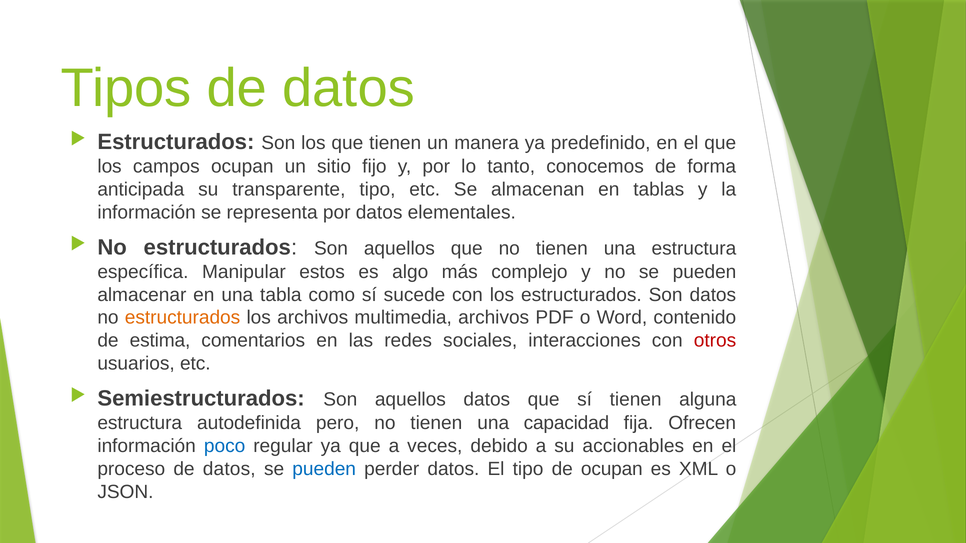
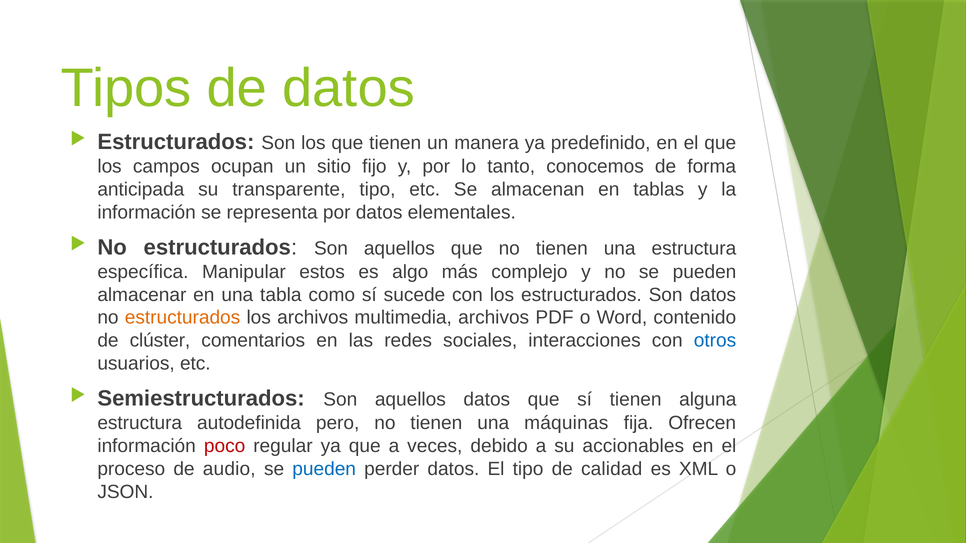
estima: estima -> clúster
otros colour: red -> blue
capacidad: capacidad -> máquinas
poco colour: blue -> red
proceso de datos: datos -> audio
de ocupan: ocupan -> calidad
